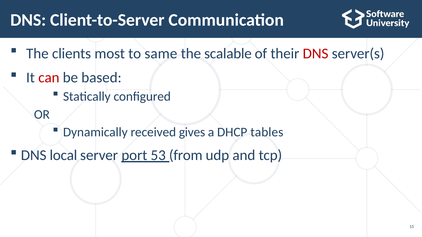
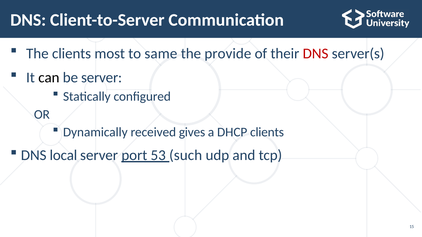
scalable: scalable -> provide
can colour: red -> black
be based: based -> server
DHCP tables: tables -> clients
from: from -> such
